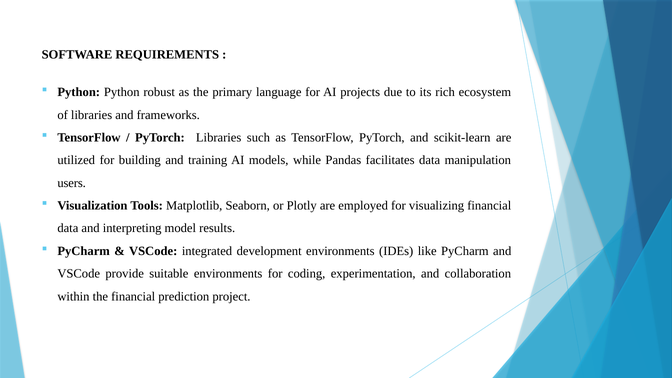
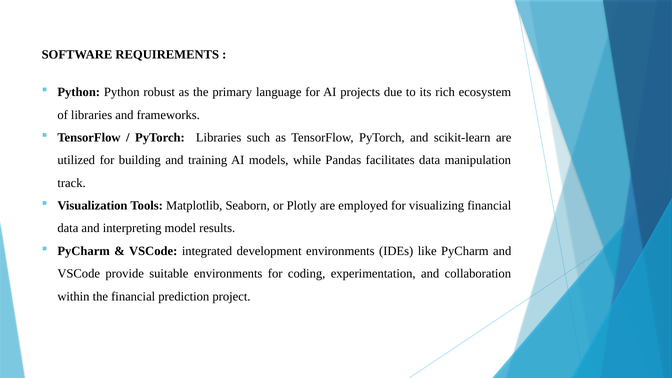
users: users -> track
